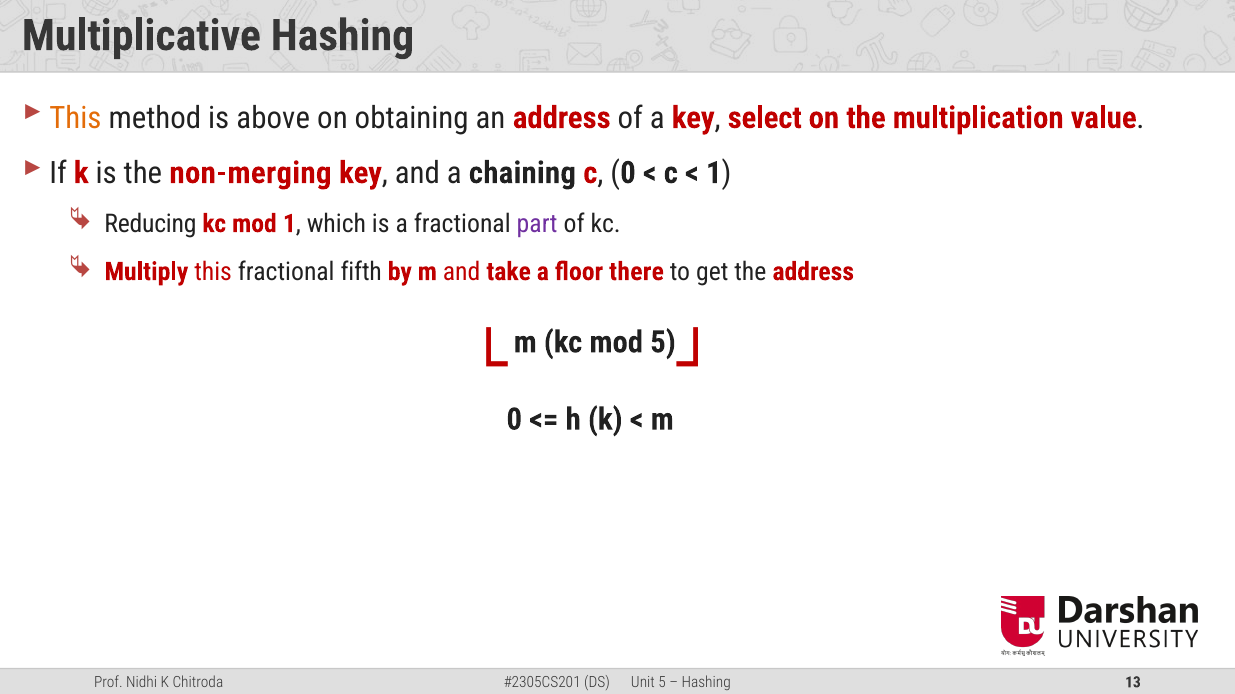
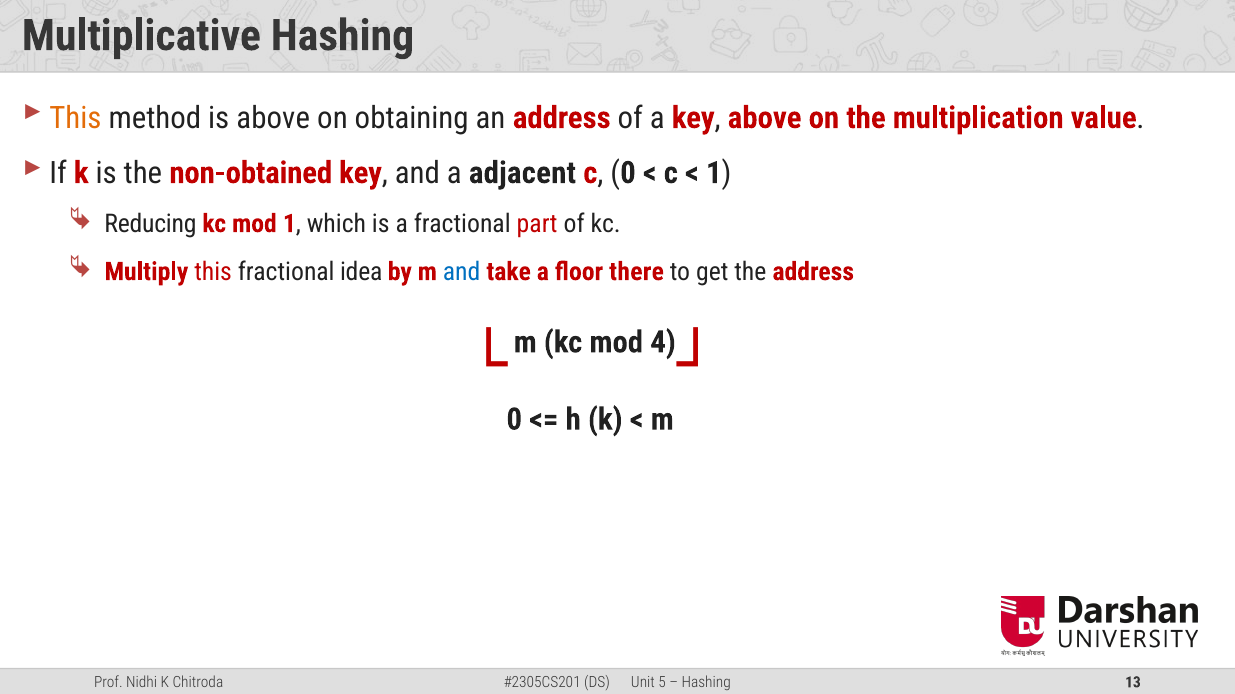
key select: select -> above
non-merging: non-merging -> non-obtained
chaining: chaining -> adjacent
part colour: purple -> red
fifth: fifth -> idea
and at (462, 272) colour: red -> blue
mod 5: 5 -> 4
